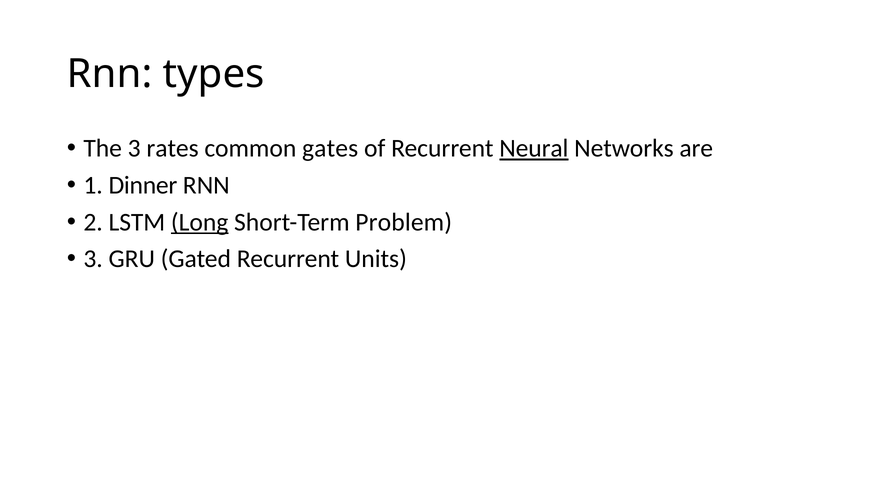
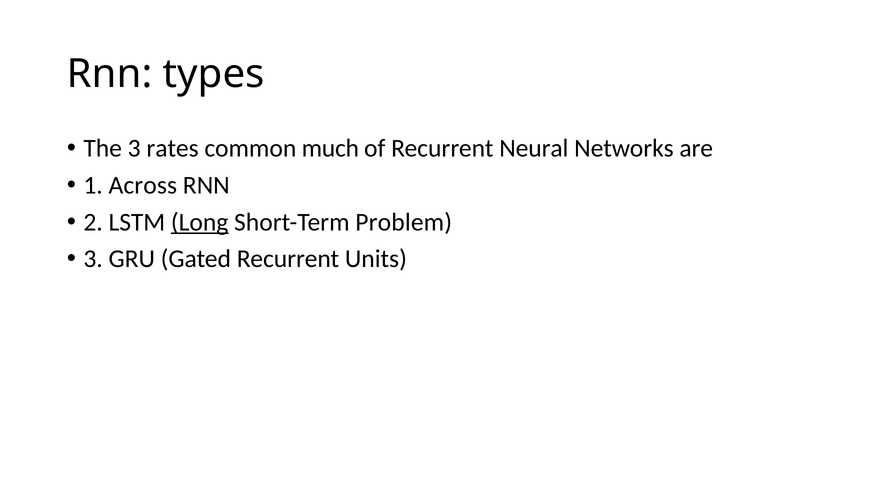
gates: gates -> much
Neural underline: present -> none
Dinner: Dinner -> Across
